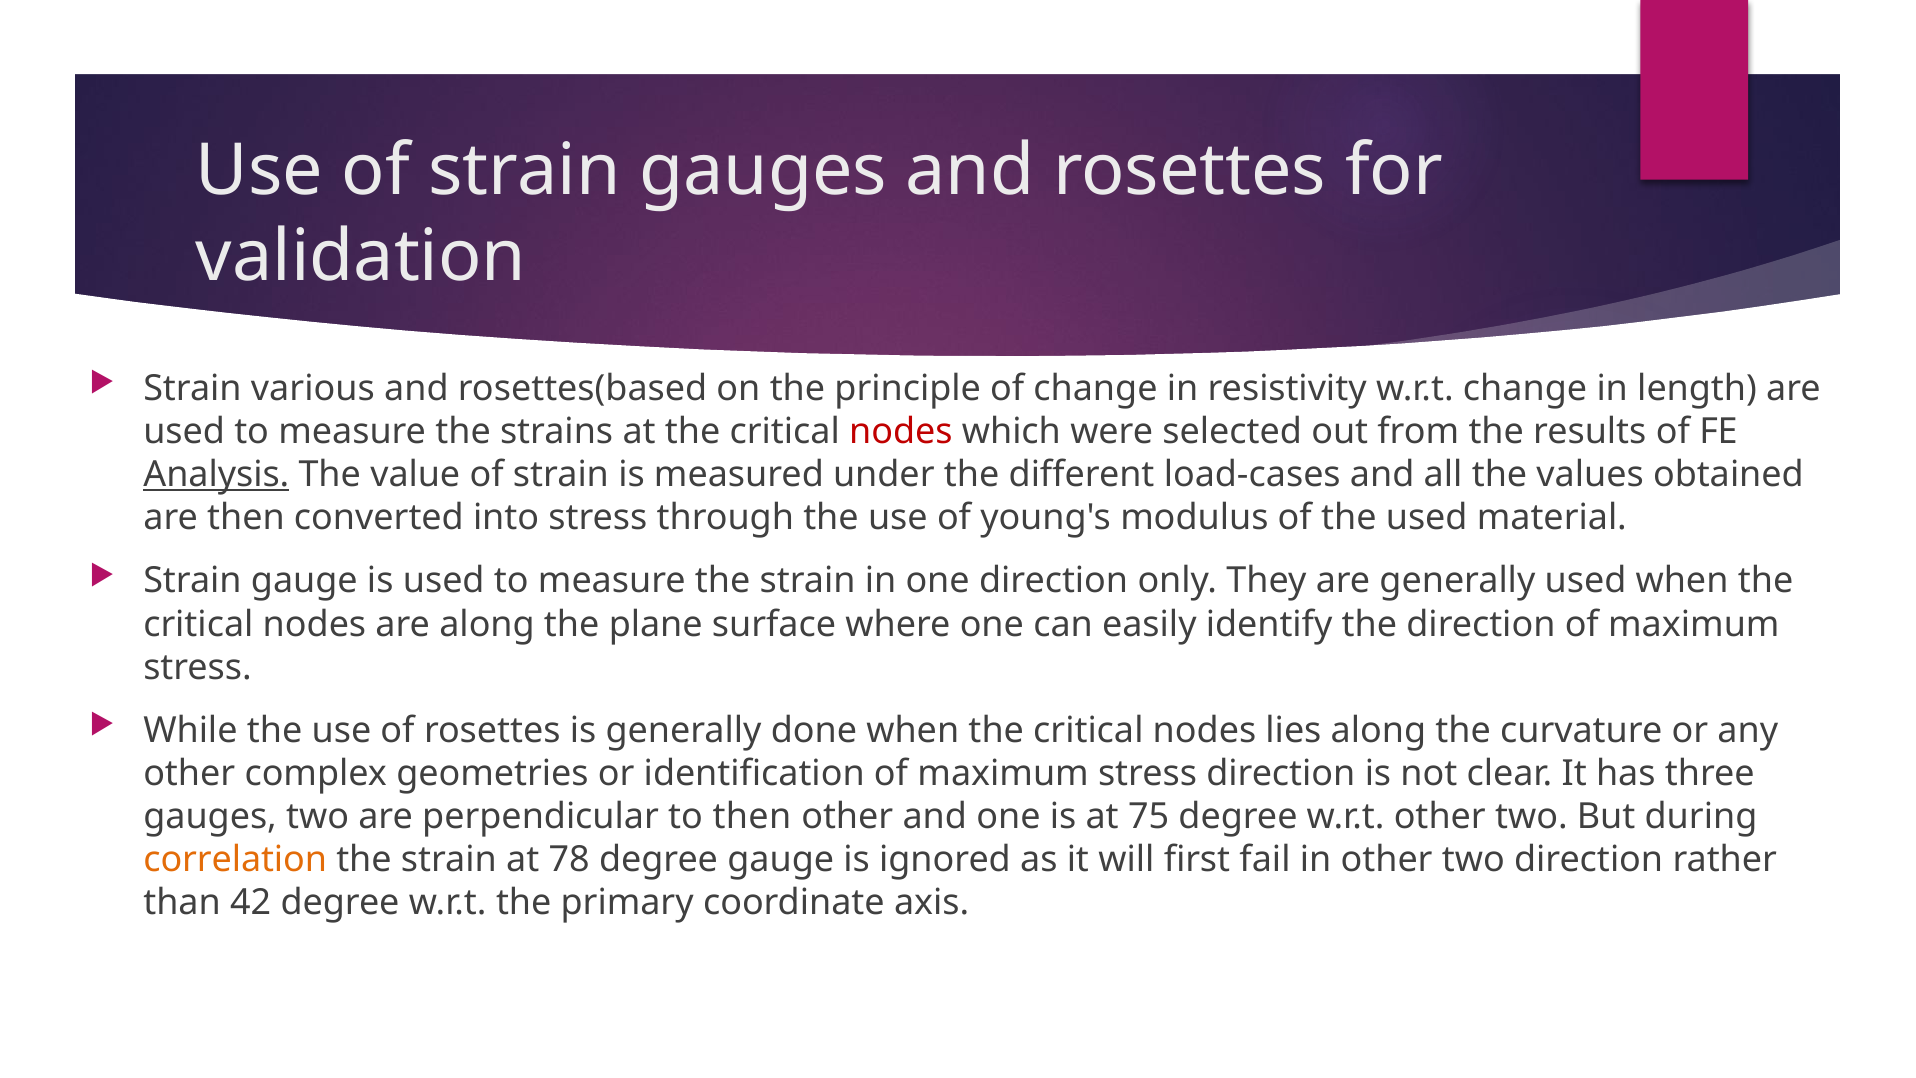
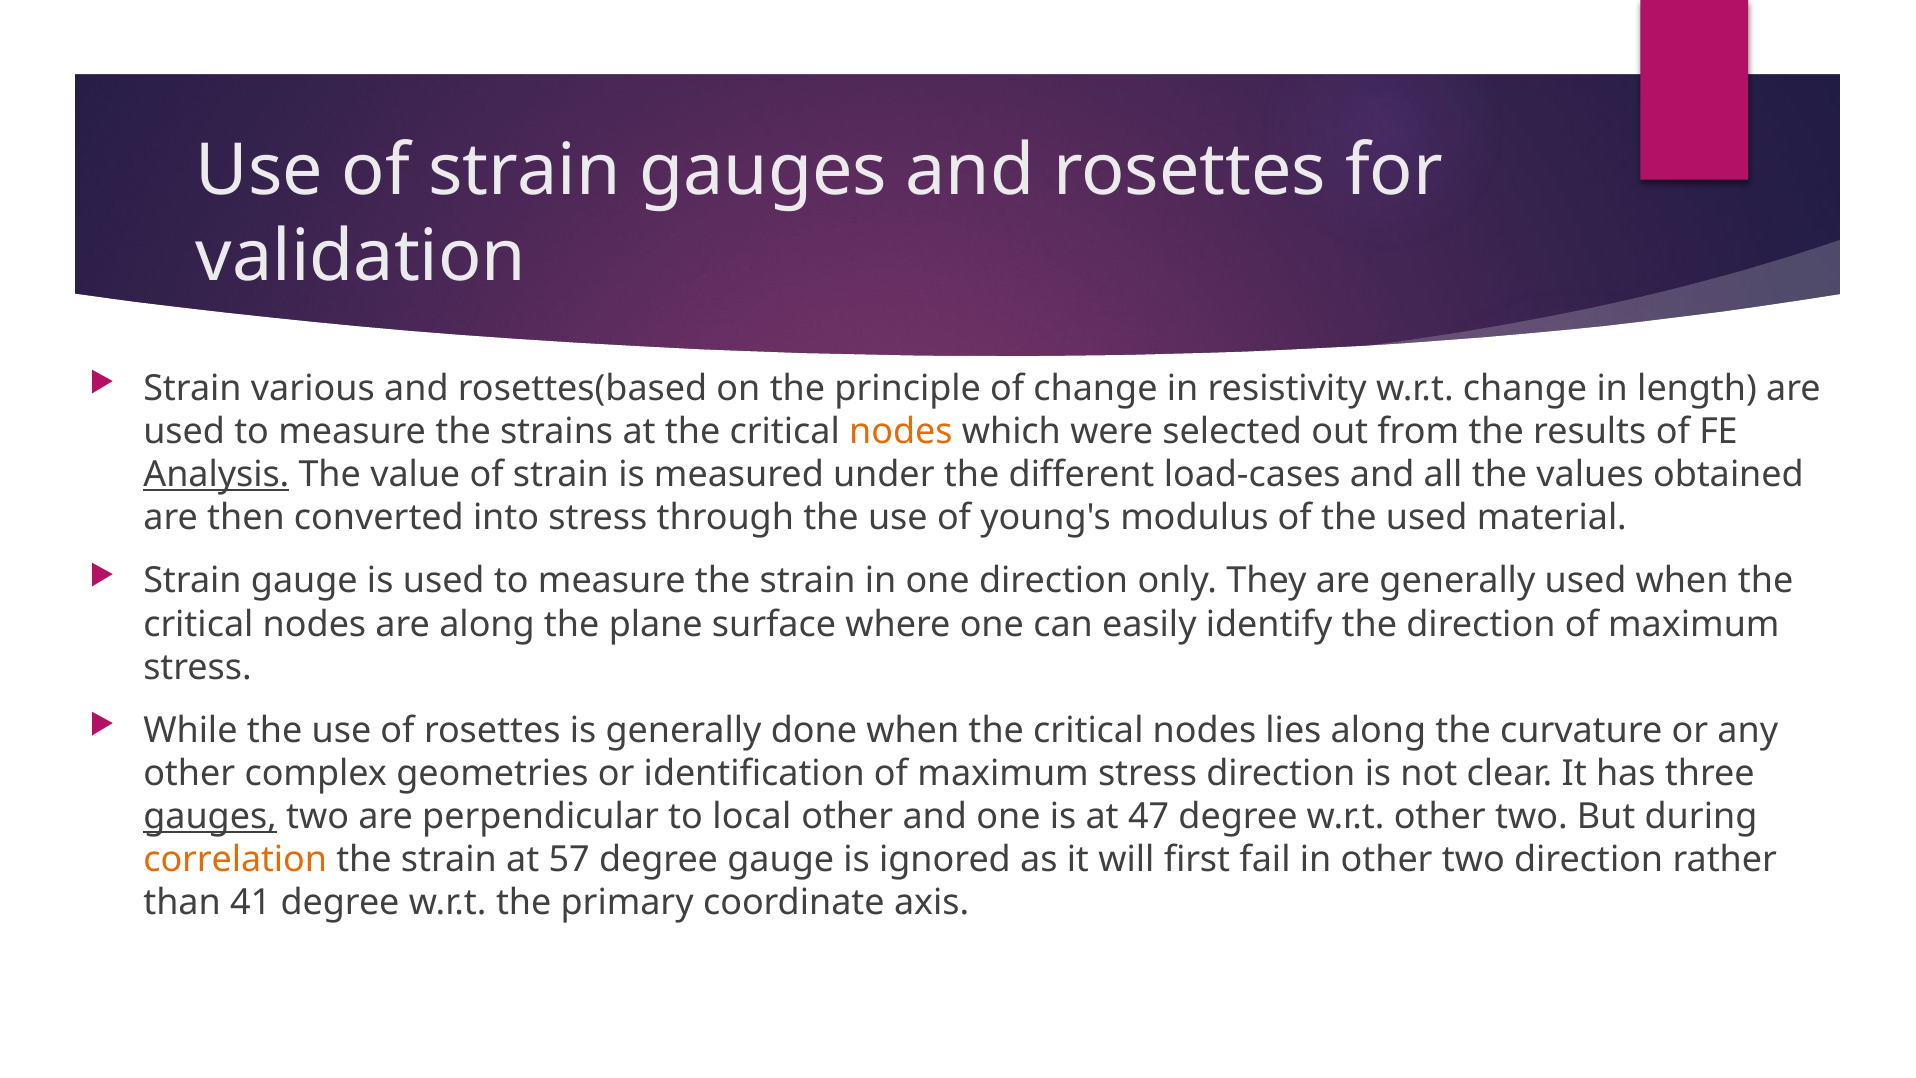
nodes at (901, 432) colour: red -> orange
gauges at (210, 817) underline: none -> present
to then: then -> local
75: 75 -> 47
78: 78 -> 57
42: 42 -> 41
